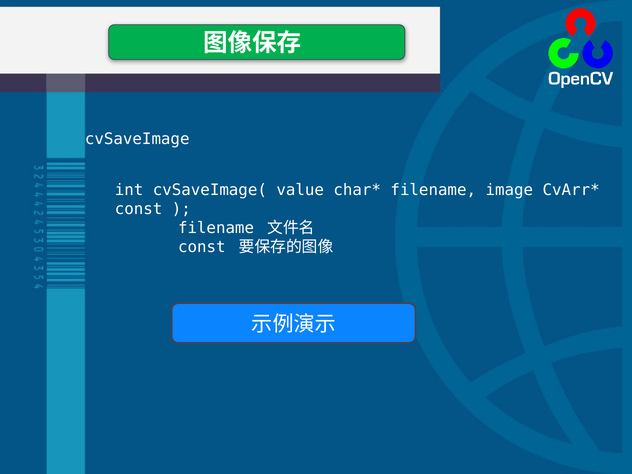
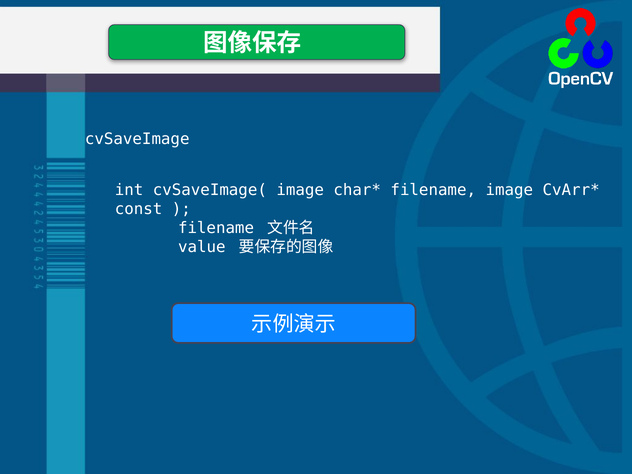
cvSaveImage( value: value -> image
const at (202, 247): const -> value
